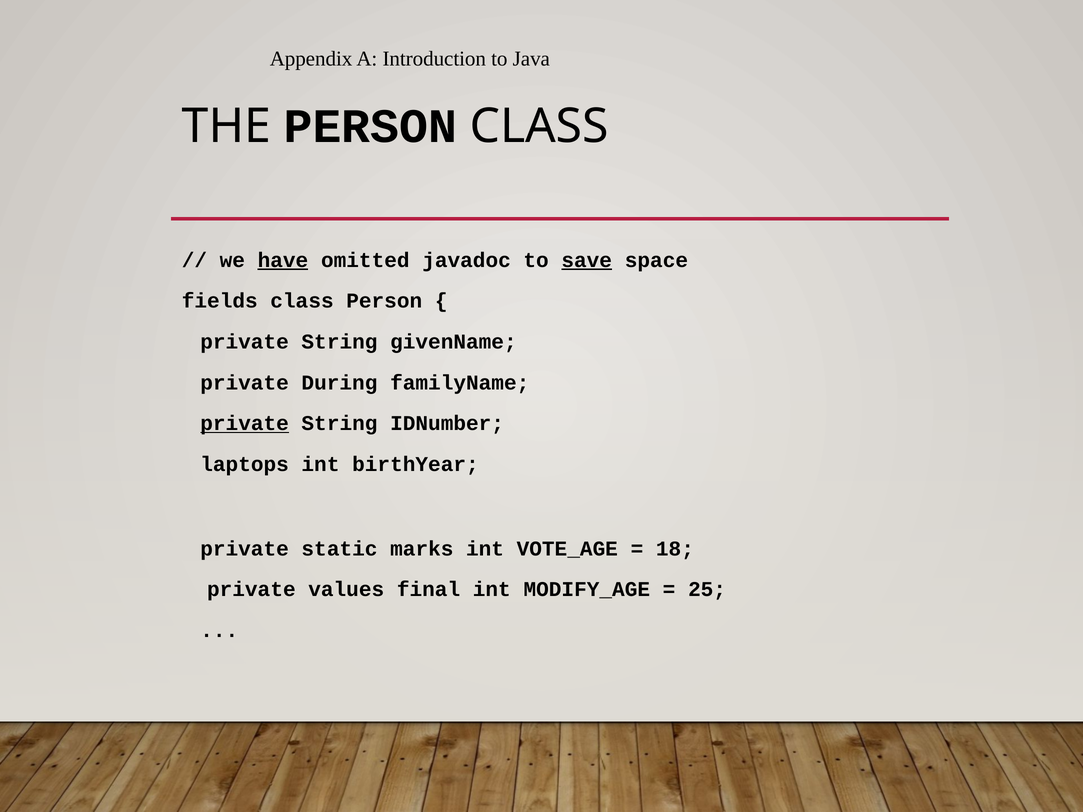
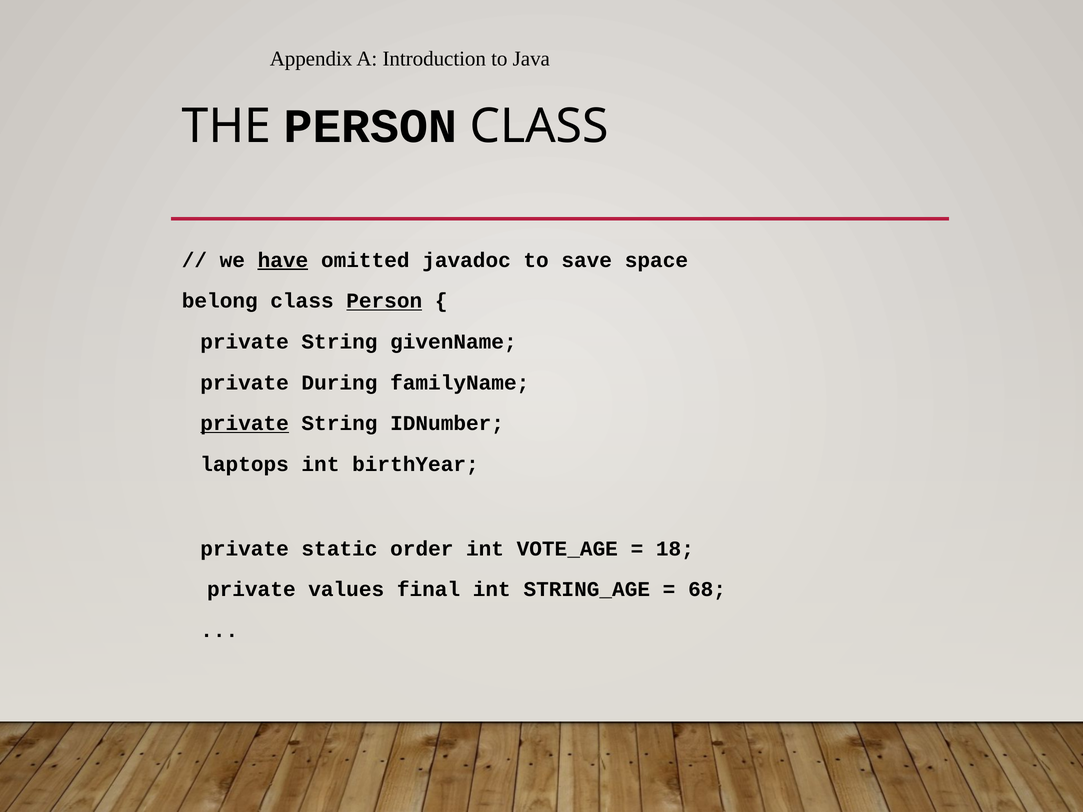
save underline: present -> none
fields: fields -> belong
Person at (384, 301) underline: none -> present
marks: marks -> order
MODIFY_AGE: MODIFY_AGE -> STRING_AGE
25: 25 -> 68
